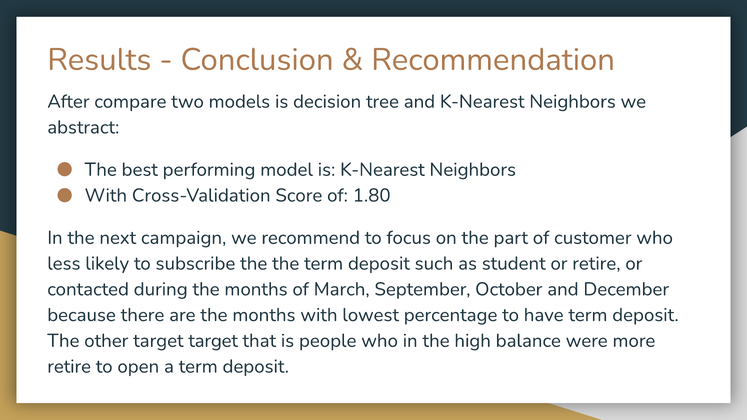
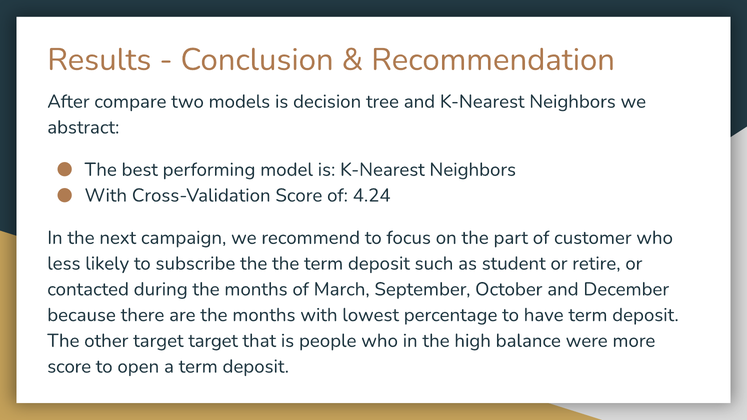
1.80: 1.80 -> 4.24
retire at (69, 367): retire -> score
